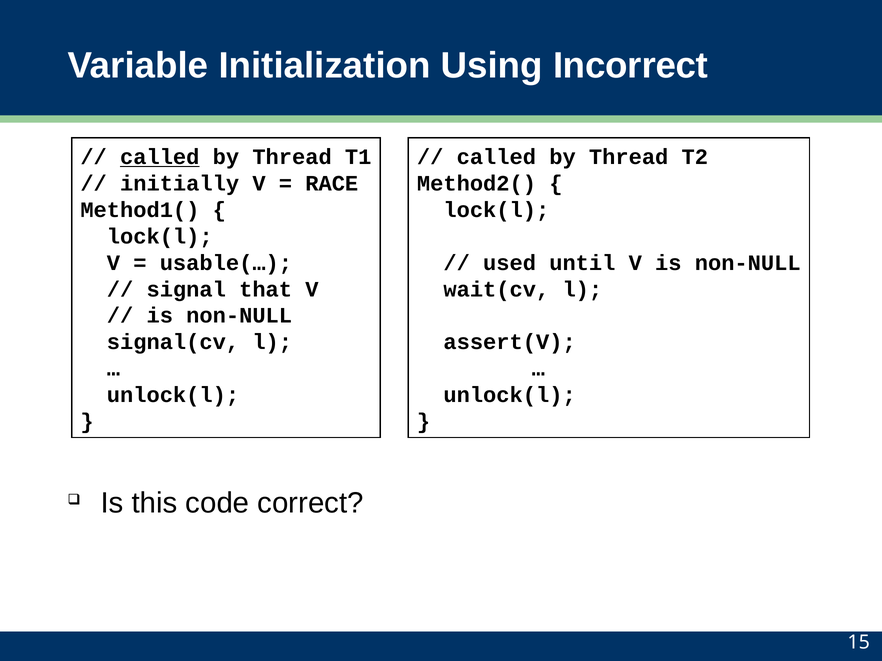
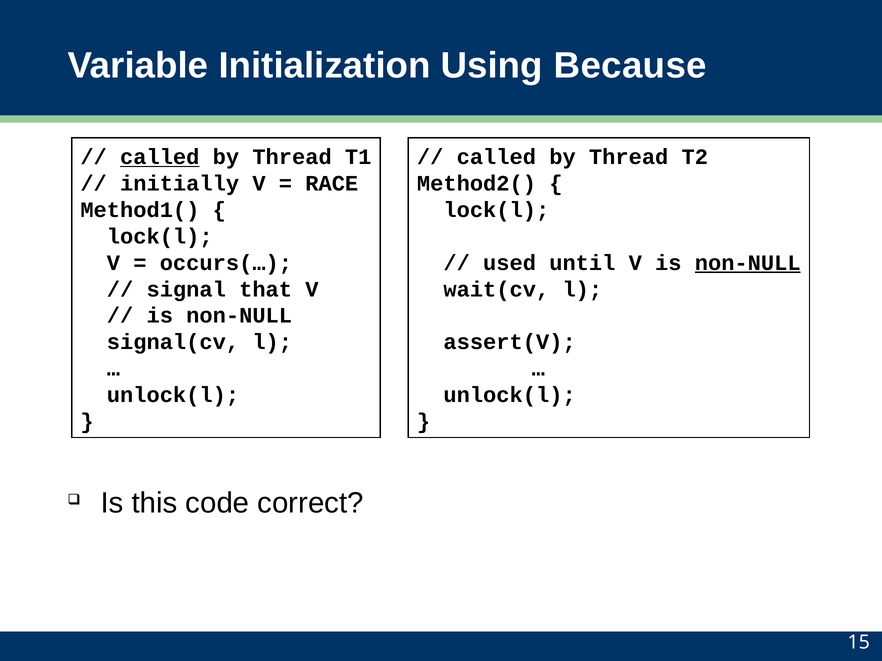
Incorrect: Incorrect -> Because
usable(…: usable(… -> occurs(…
non-NULL at (748, 263) underline: none -> present
